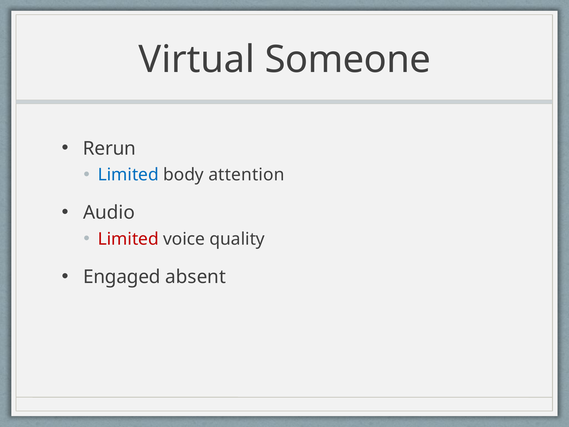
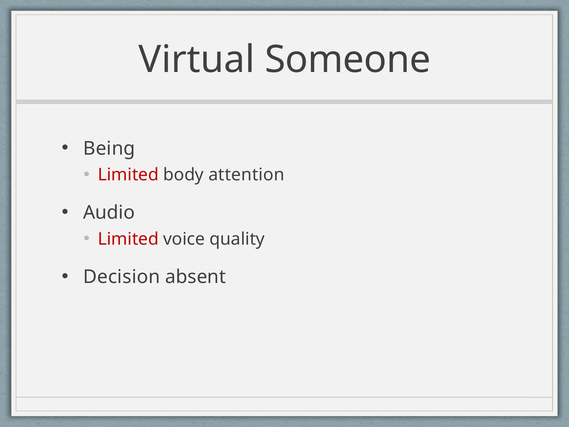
Rerun: Rerun -> Being
Limited at (128, 175) colour: blue -> red
Engaged: Engaged -> Decision
